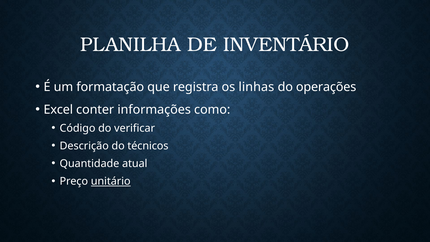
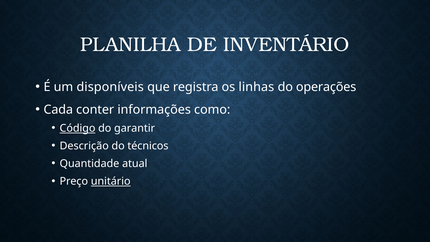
formatação: formatação -> disponíveis
Excel: Excel -> Cada
Código underline: none -> present
verificar: verificar -> garantir
